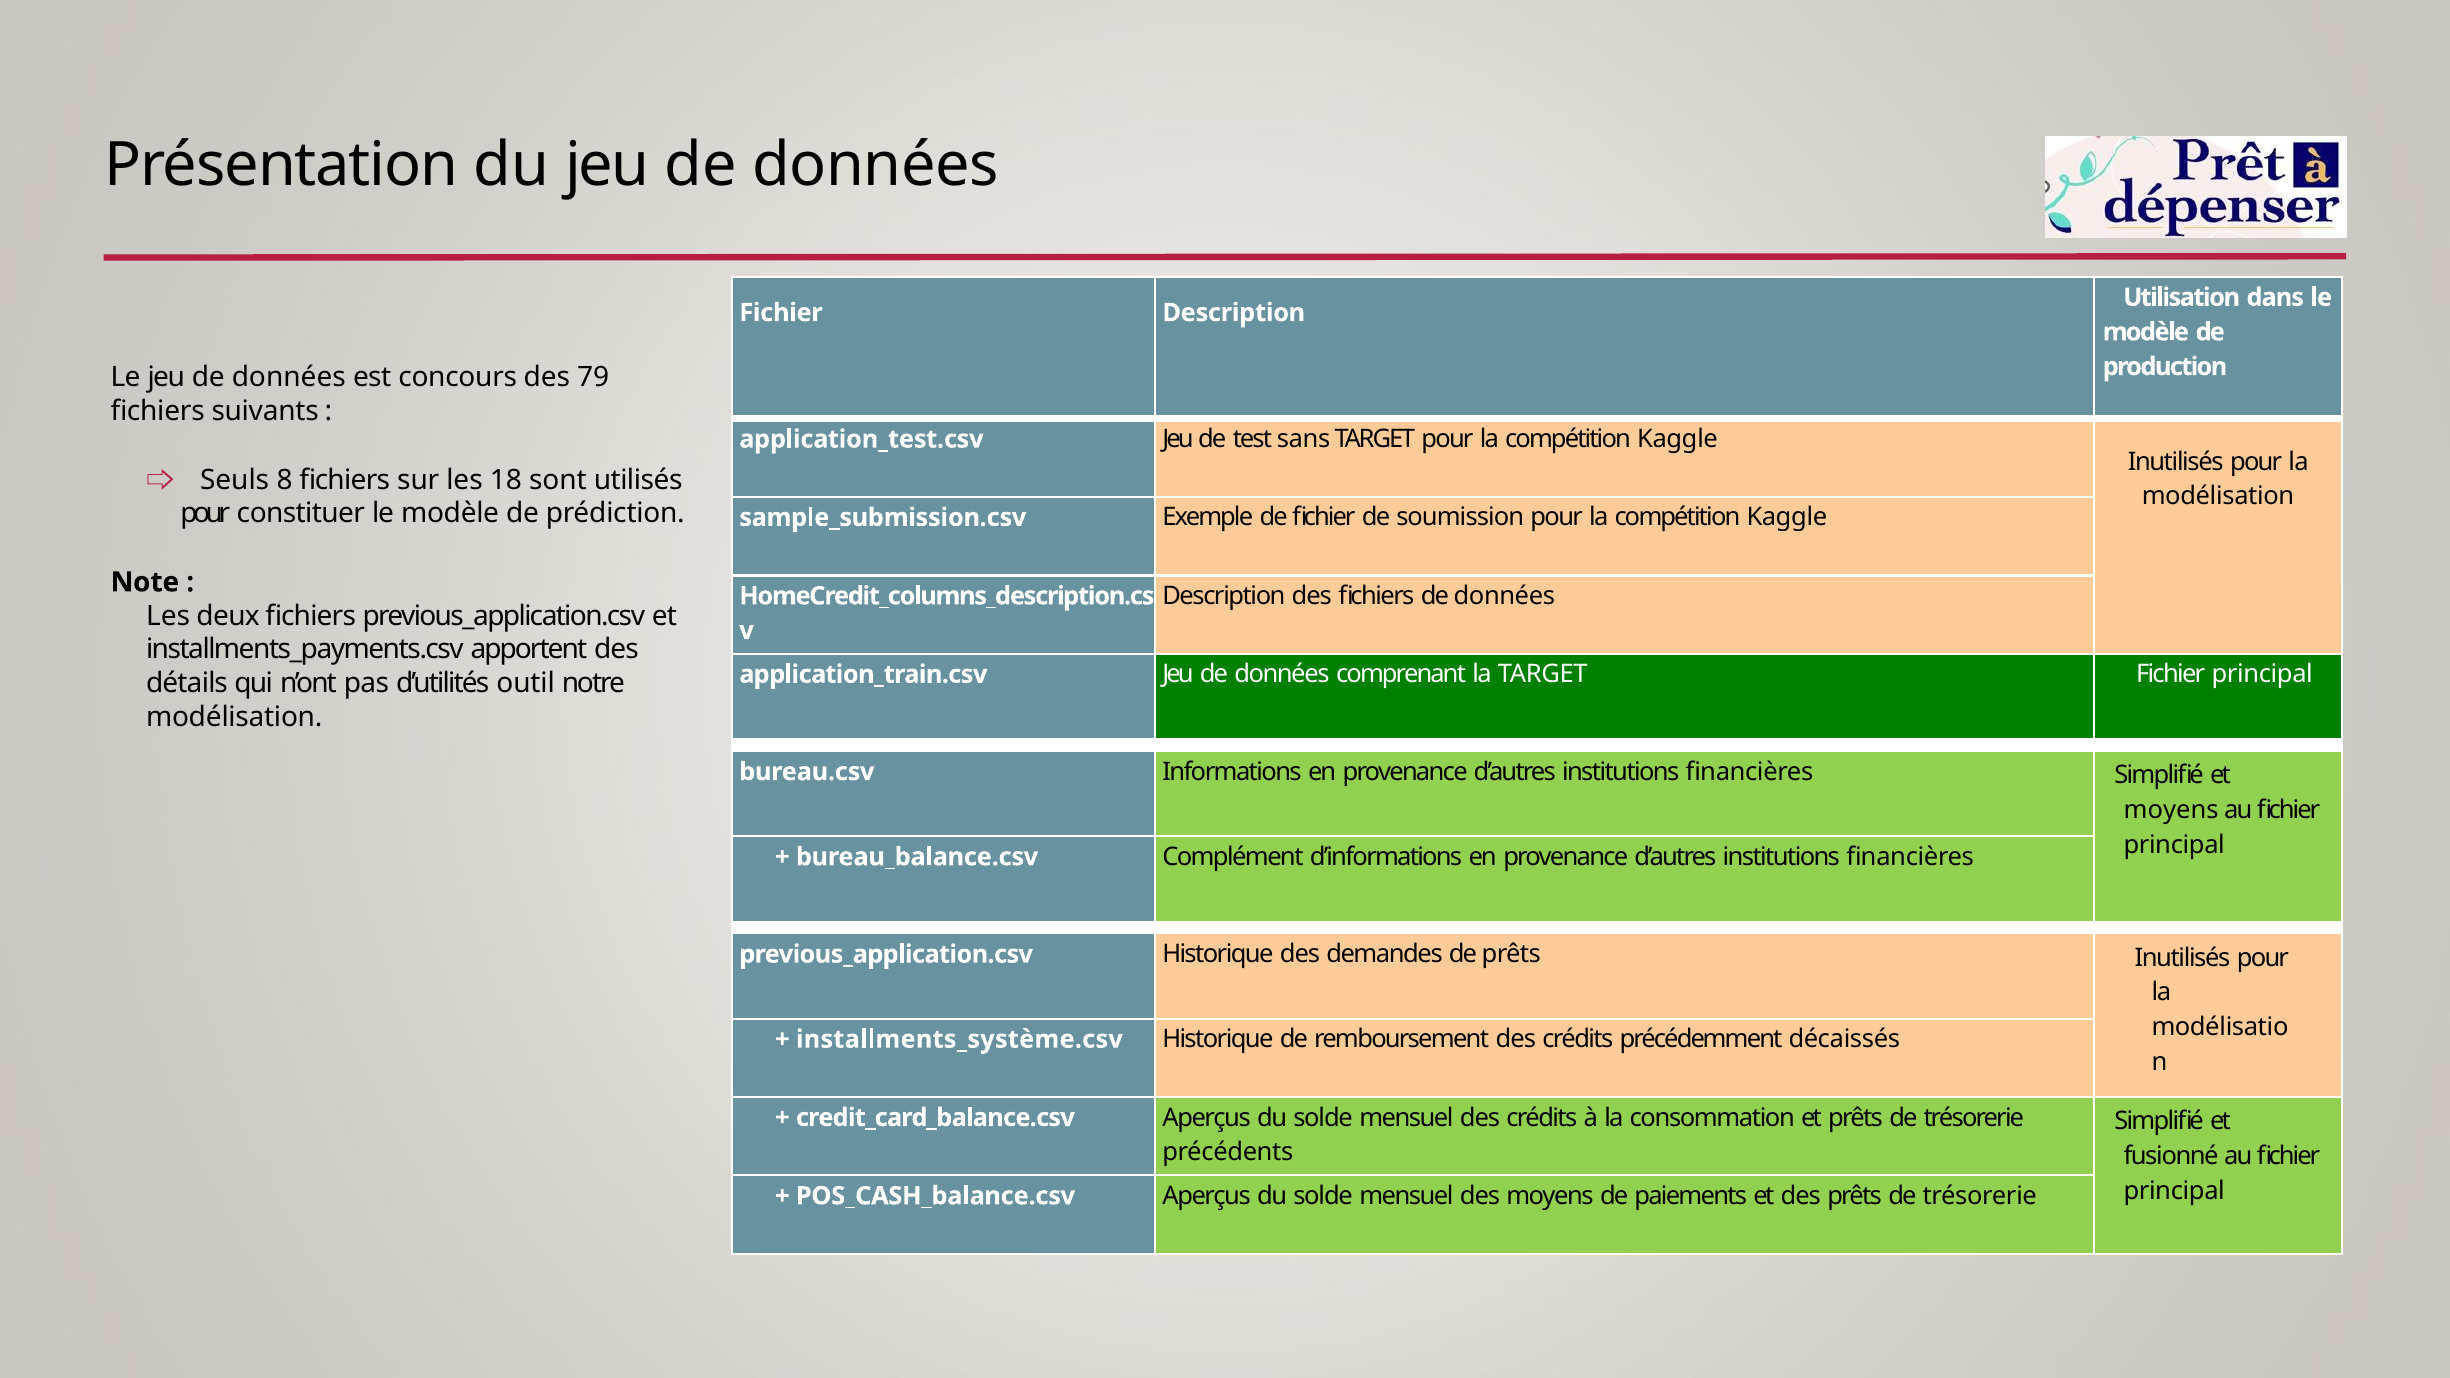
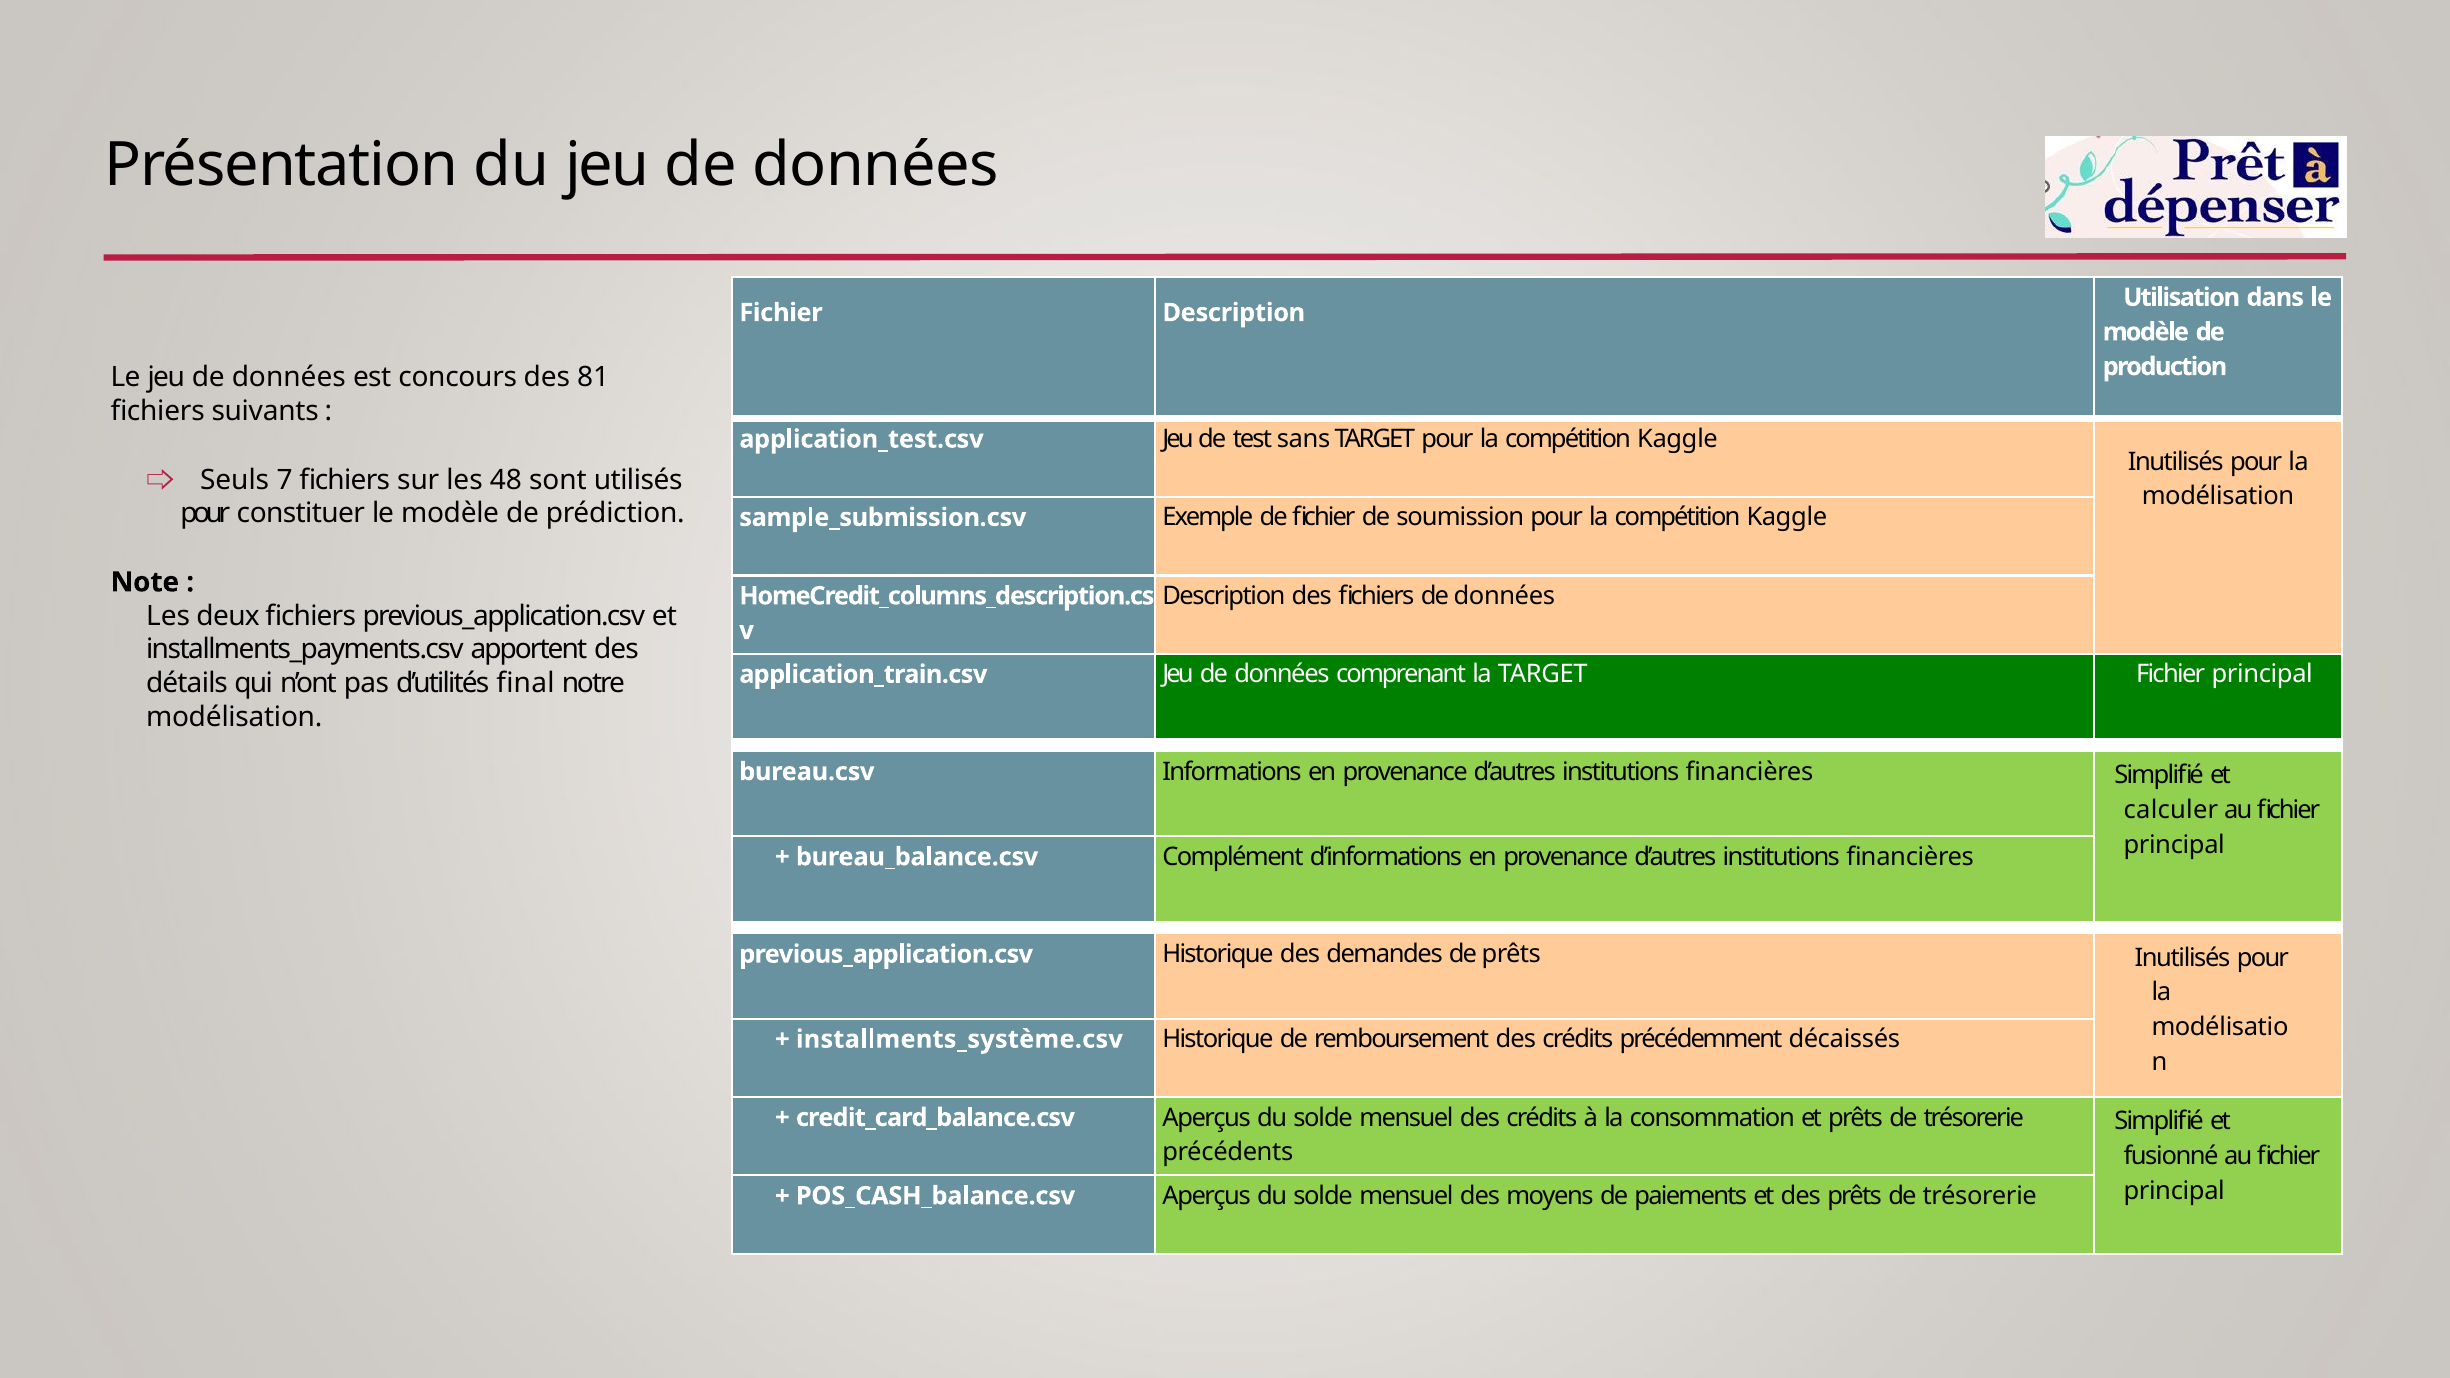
79: 79 -> 81
8: 8 -> 7
18: 18 -> 48
outil: outil -> final
moyens at (2171, 810): moyens -> calculer
